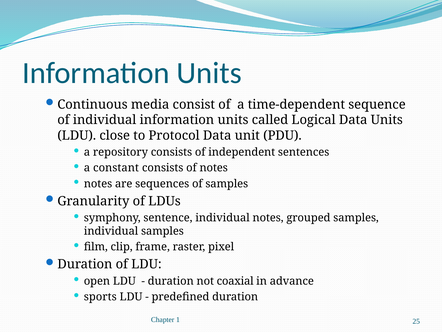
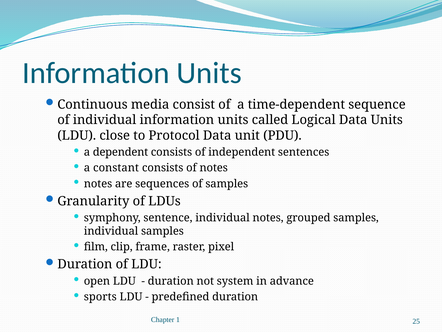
repository: repository -> dependent
coaxial: coaxial -> system
